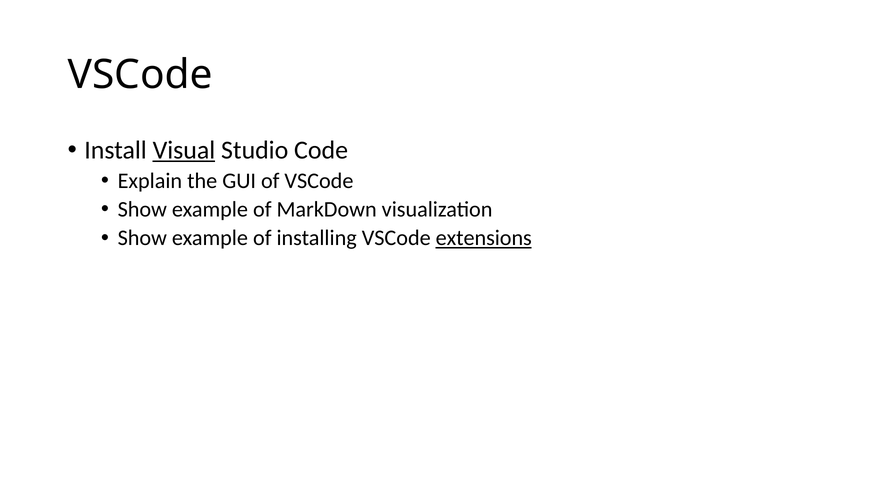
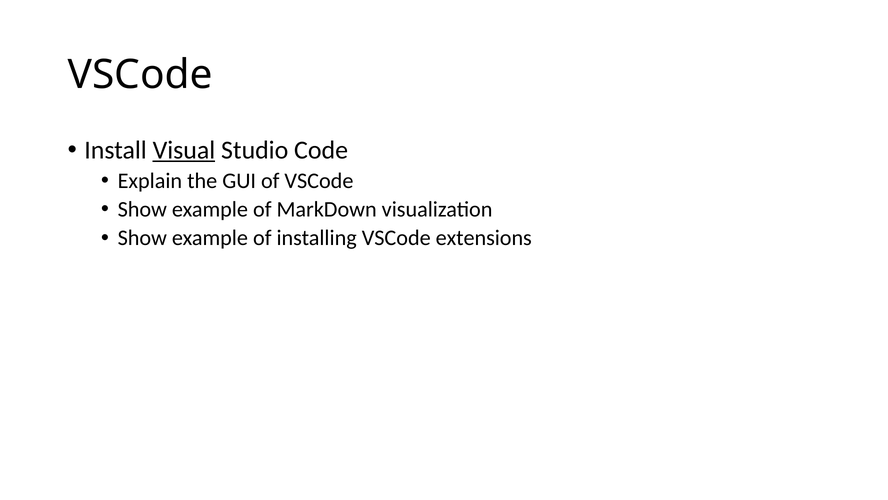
extensions underline: present -> none
